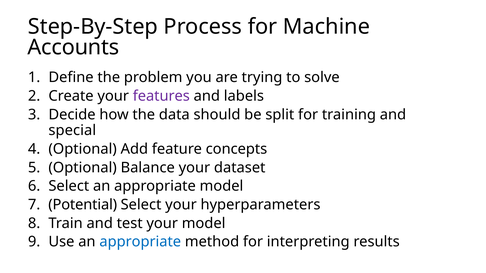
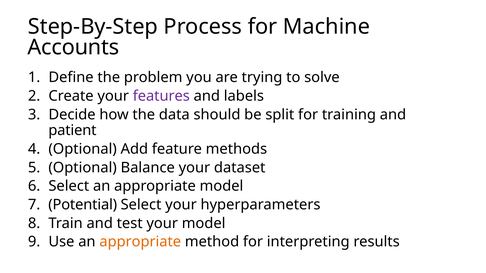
special: special -> patient
concepts: concepts -> methods
appropriate at (140, 242) colour: blue -> orange
